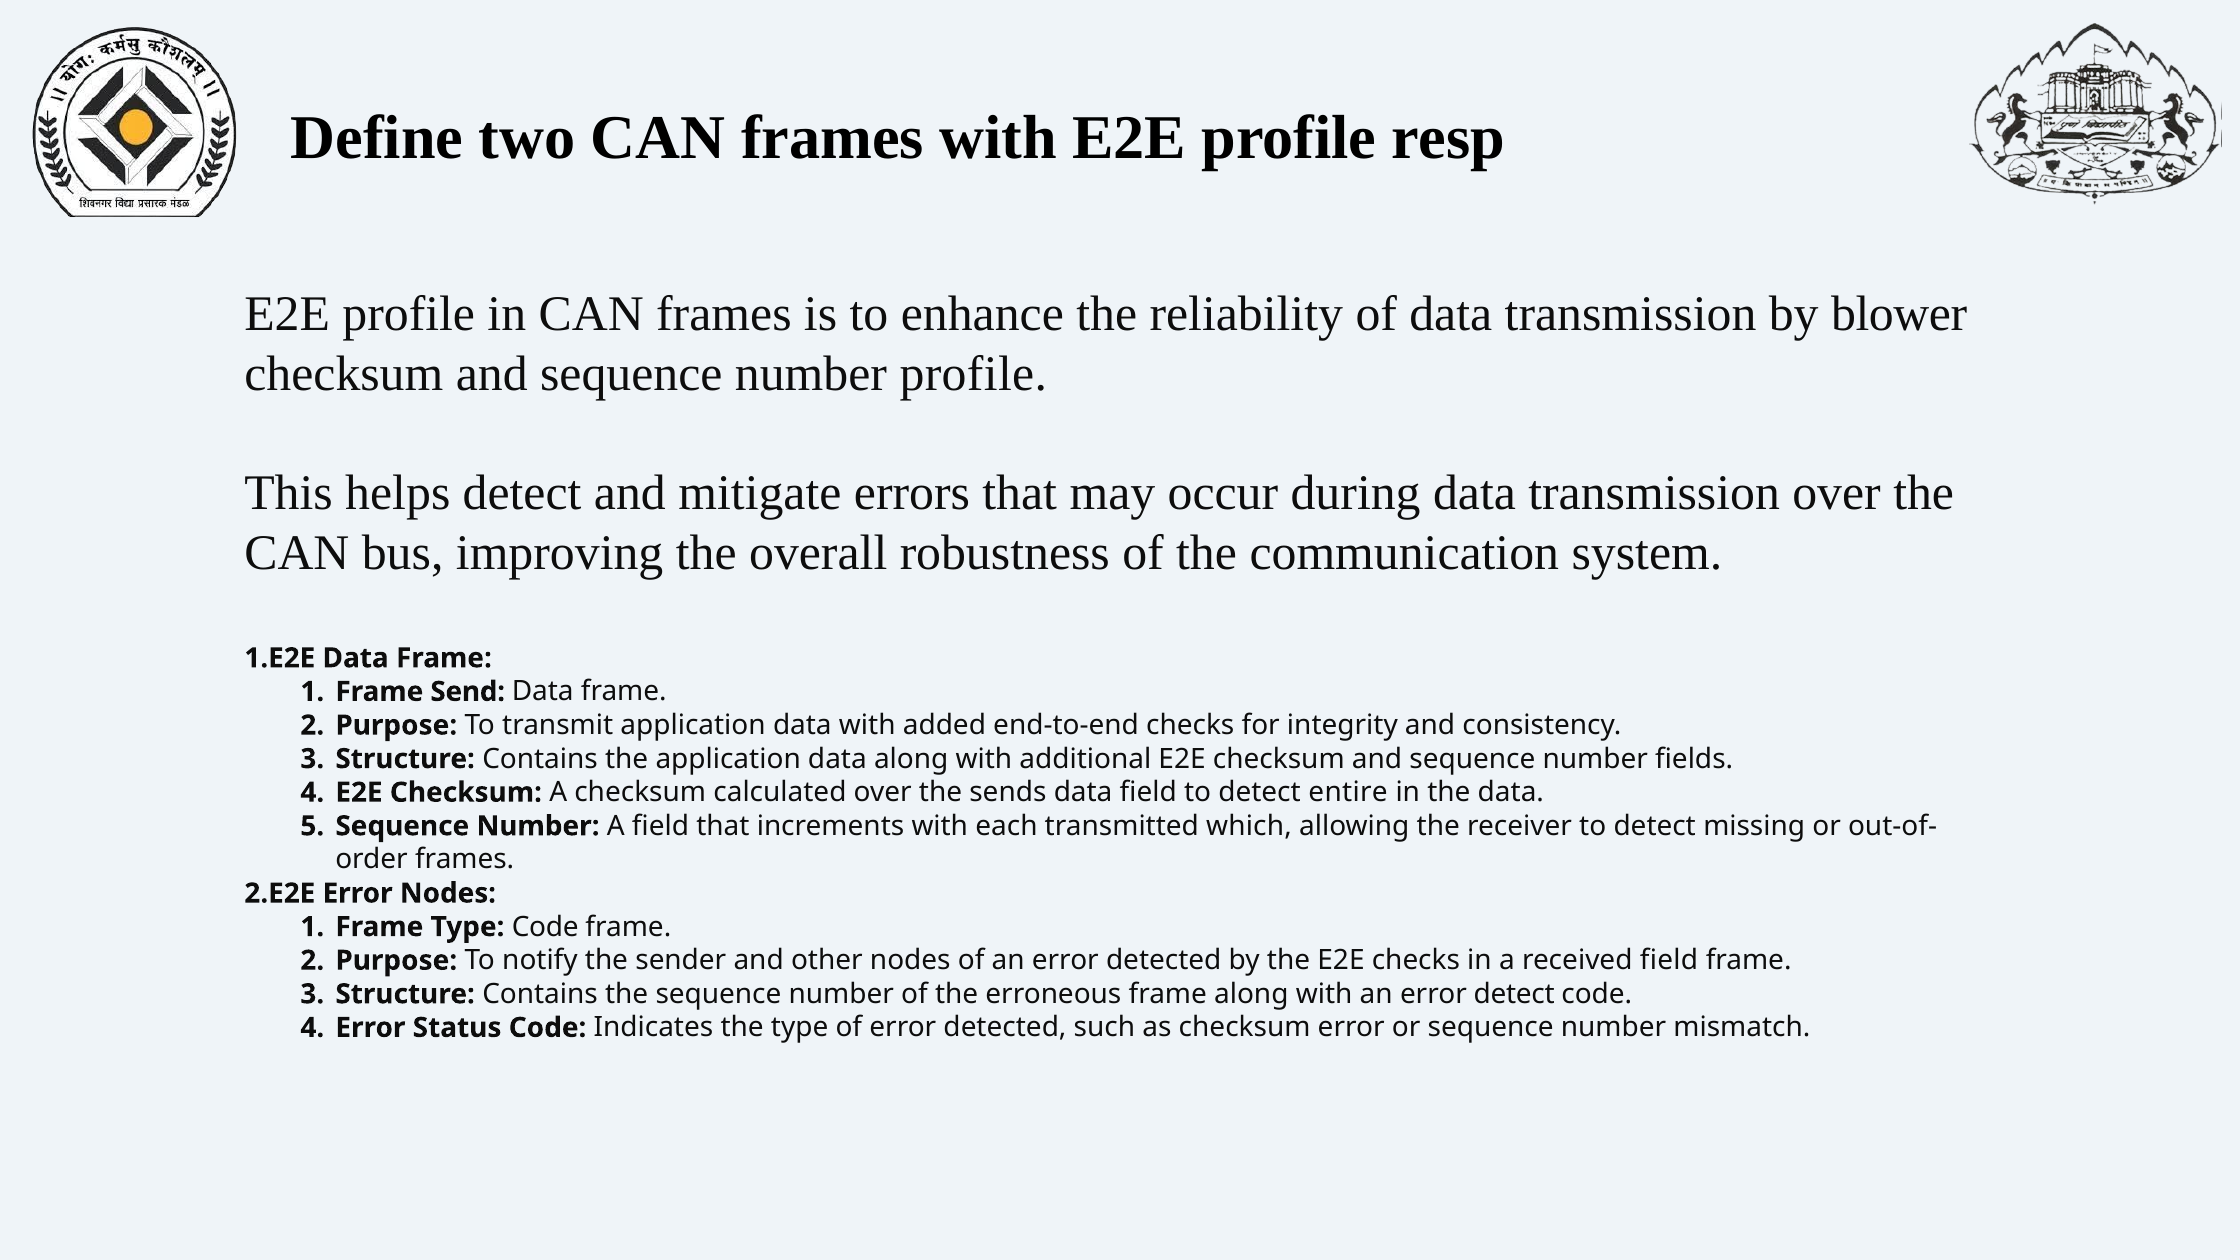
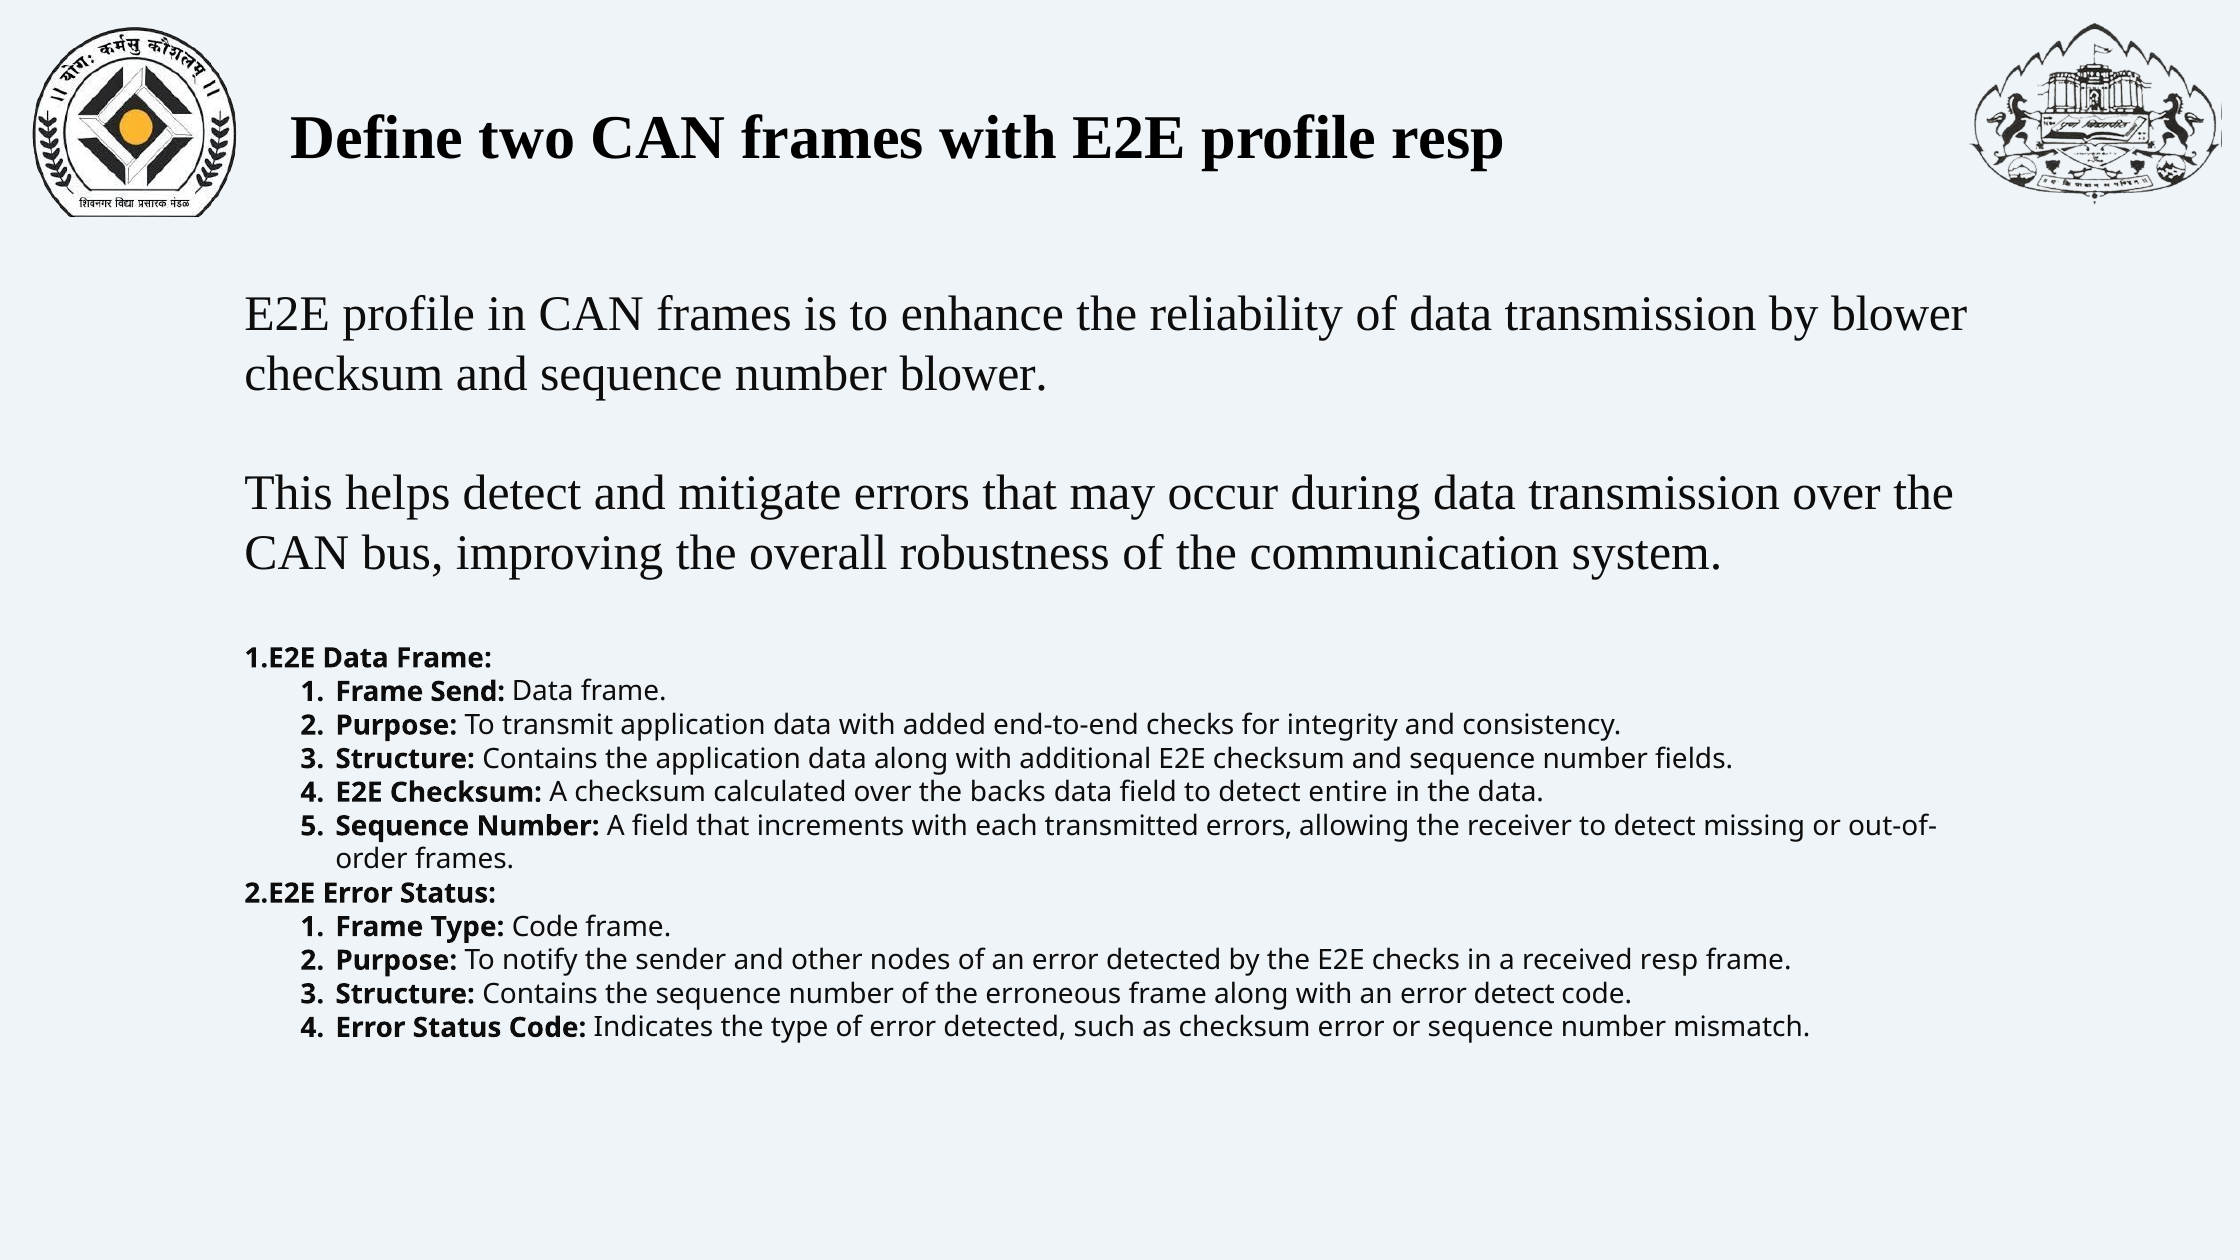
number profile: profile -> blower
sends: sends -> backs
transmitted which: which -> errors
Nodes at (448, 893): Nodes -> Status
received field: field -> resp
